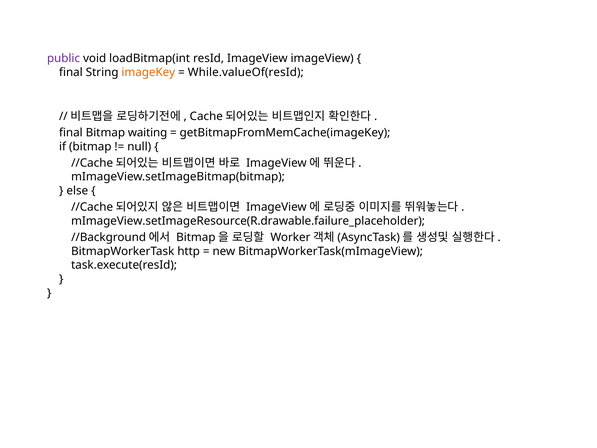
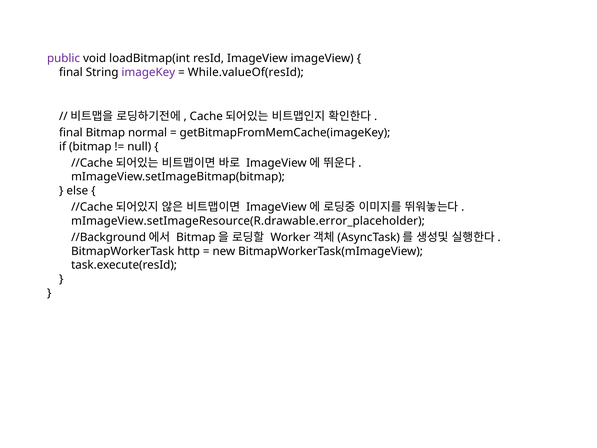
imageKey colour: orange -> purple
waiting: waiting -> normal
mImageView.setImageResource(R.drawable.failure_placeholder: mImageView.setImageResource(R.drawable.failure_placeholder -> mImageView.setImageResource(R.drawable.error_placeholder
